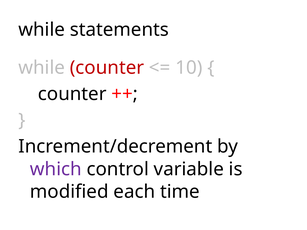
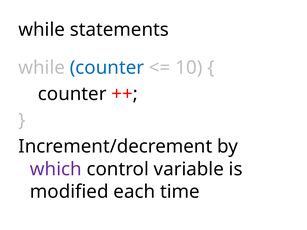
counter at (107, 68) colour: red -> blue
